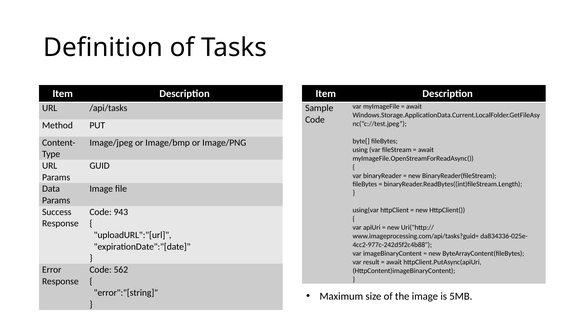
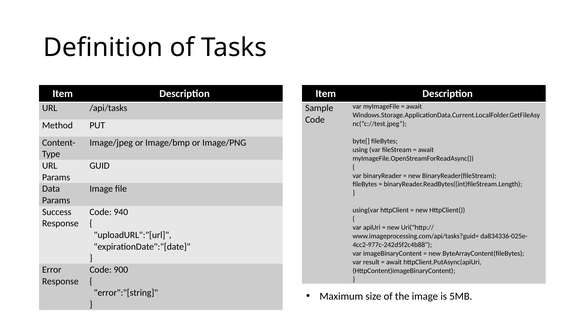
943: 943 -> 940
562: 562 -> 900
